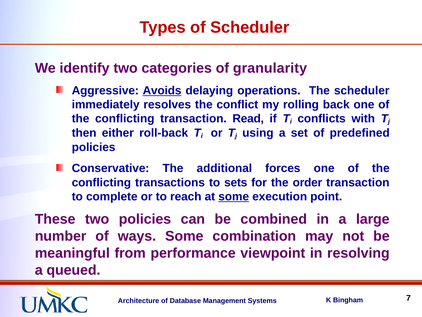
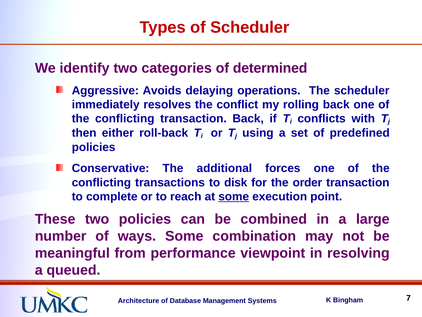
granularity: granularity -> determined
Avoids underline: present -> none
transaction Read: Read -> Back
sets: sets -> disk
